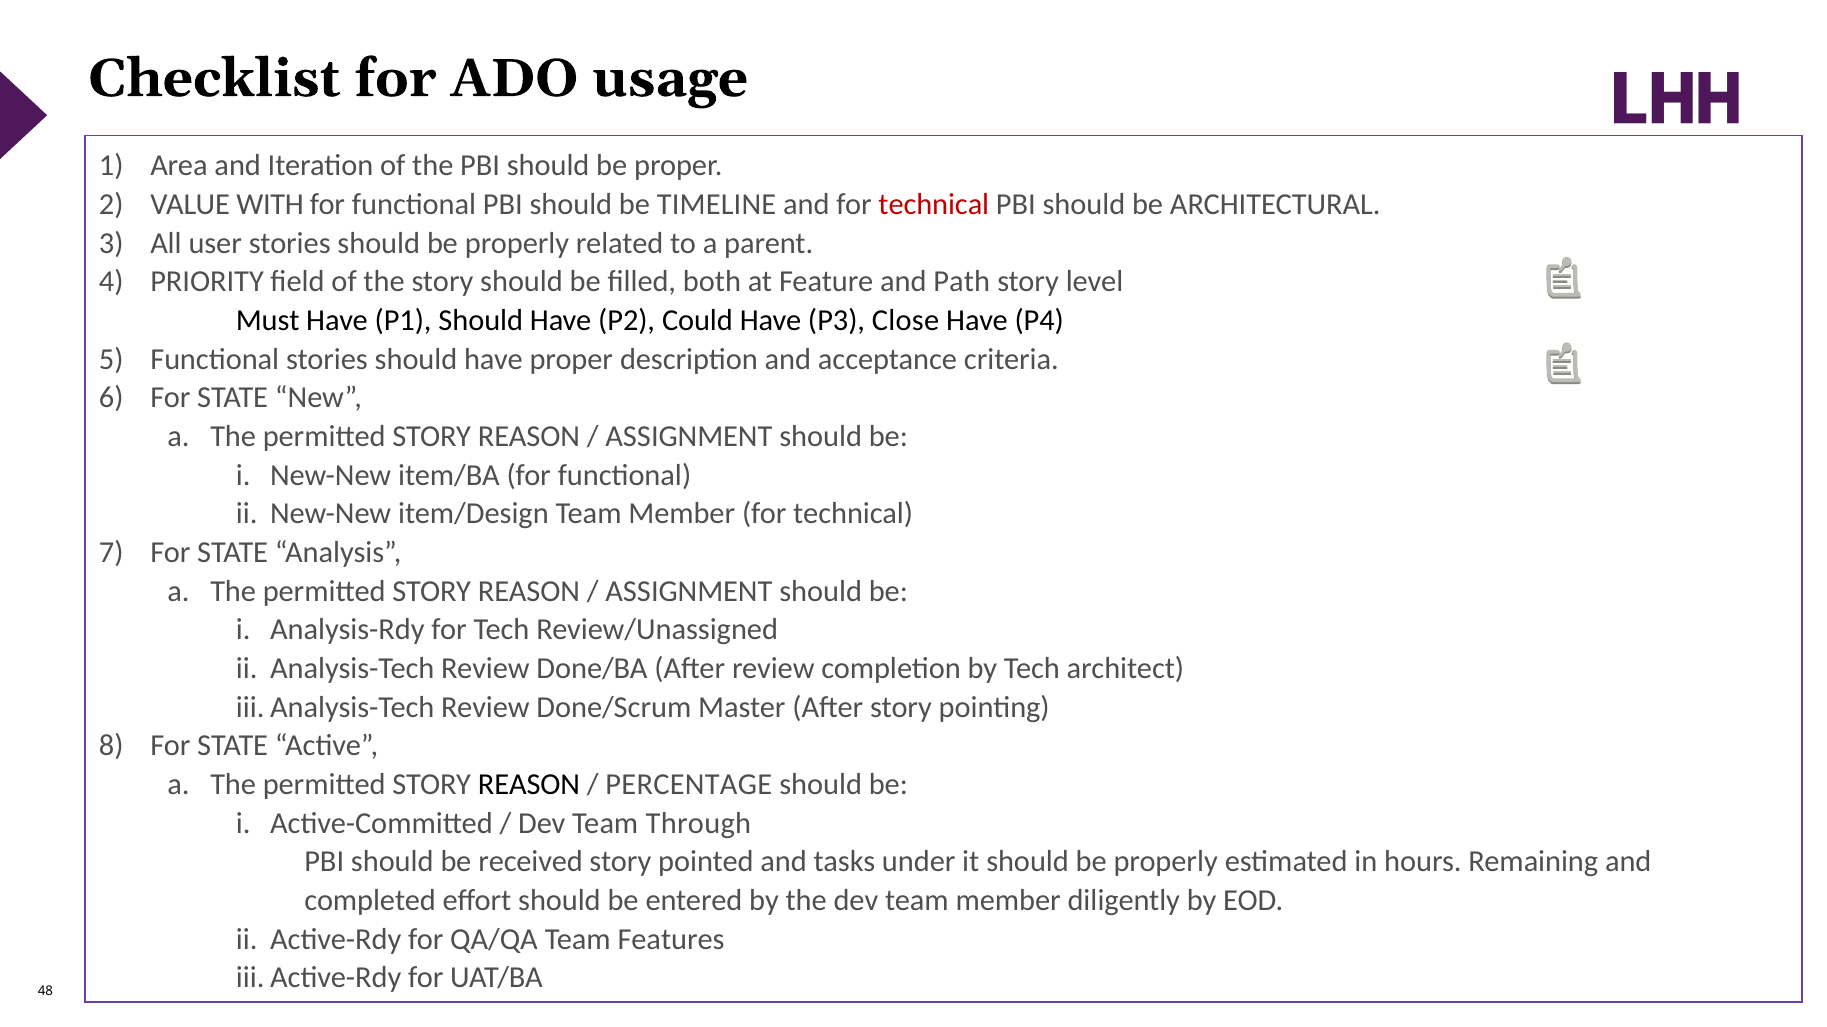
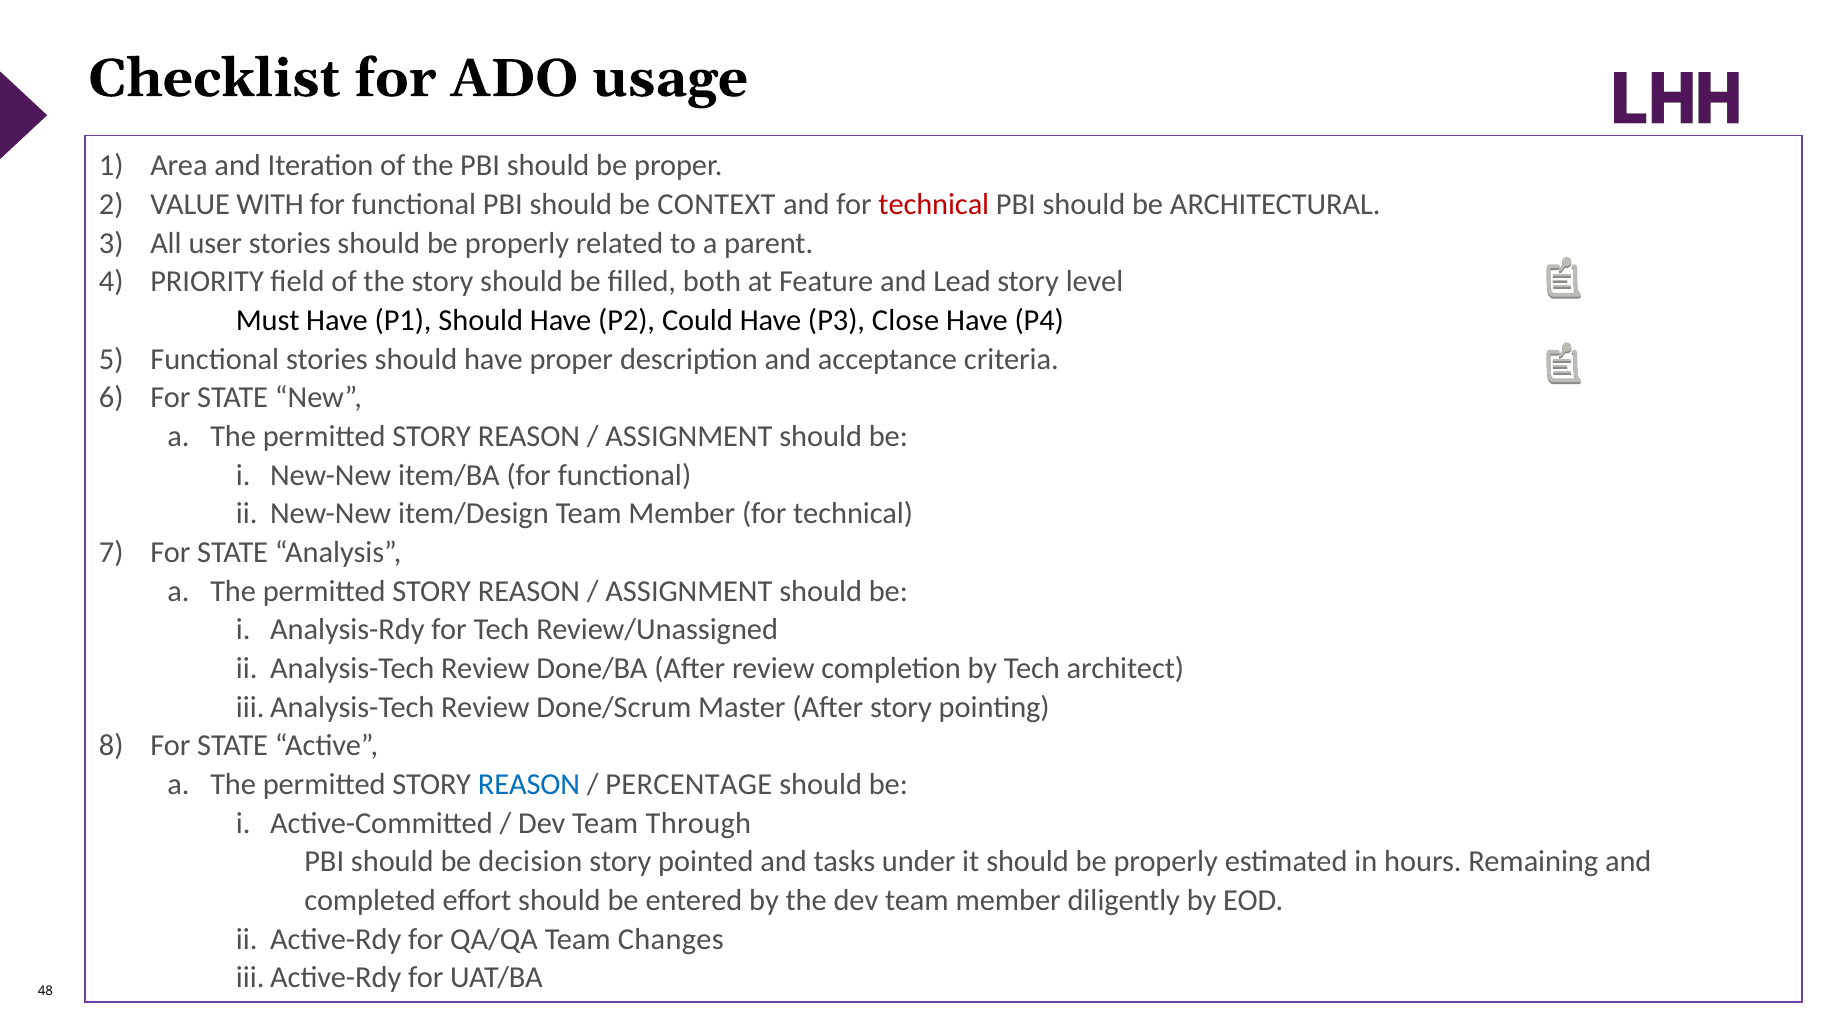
TIMELINE: TIMELINE -> CONTEXT
Path: Path -> Lead
REASON at (529, 785) colour: black -> blue
received: received -> decision
Features: Features -> Changes
